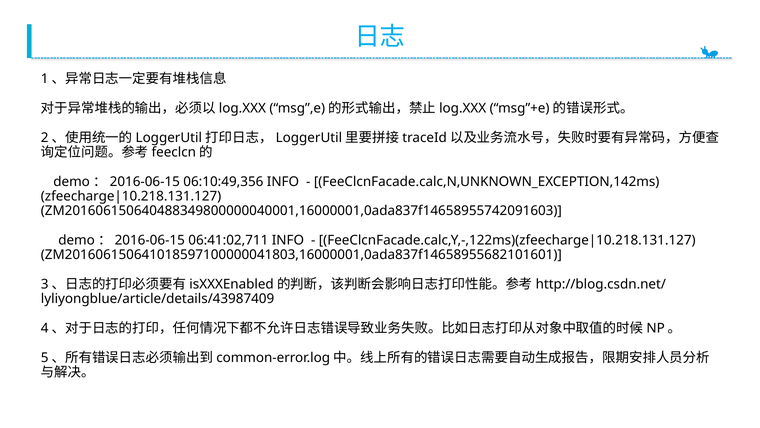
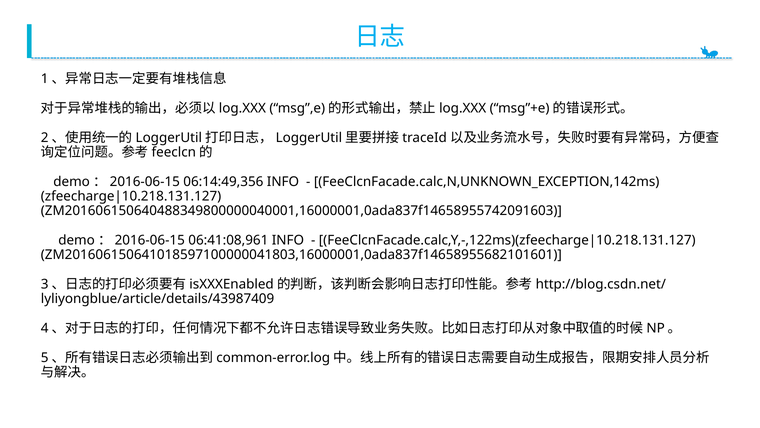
06:10:49,356: 06:10:49,356 -> 06:14:49,356
06:41:02,711: 06:41:02,711 -> 06:41:08,961
